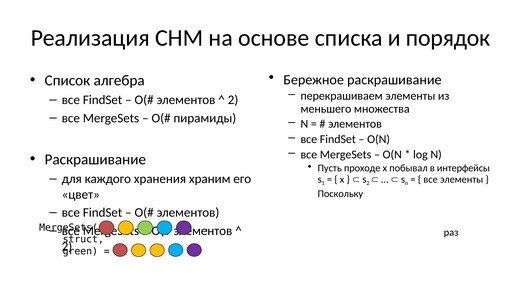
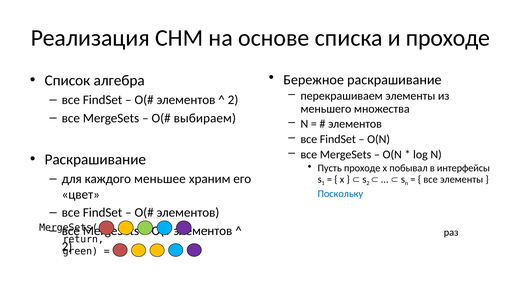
и порядок: порядок -> проходе
пирамиды: пирамиды -> выбираем
каждого хранения: хранения -> меньшее
Поскольку colour: black -> blue
struct: struct -> return
